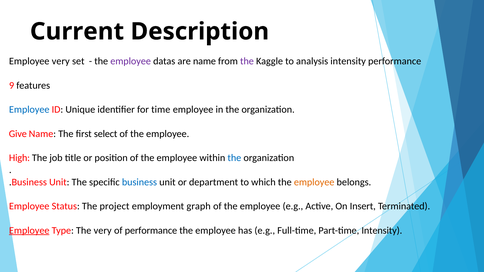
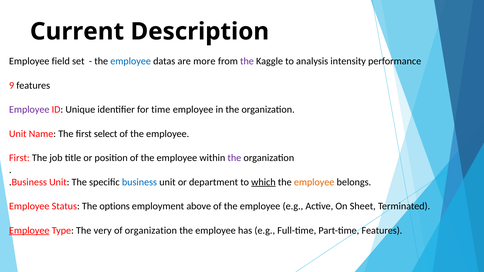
Employee very: very -> field
employee at (131, 61) colour: purple -> blue
are name: name -> more
Employee at (29, 110) colour: blue -> purple
Give at (18, 134): Give -> Unit
High at (19, 158): High -> First
the at (234, 158) colour: blue -> purple
which underline: none -> present
project: project -> options
graph: graph -> above
Insert: Insert -> Sheet
of performance: performance -> organization
Part-time Intensity: Intensity -> Features
